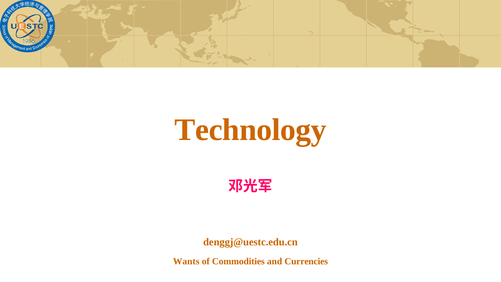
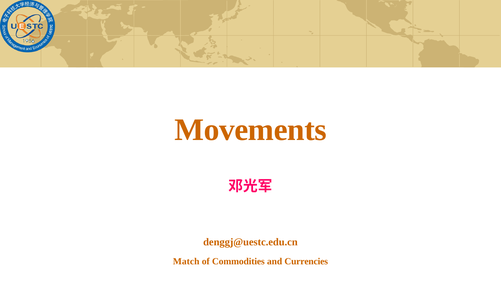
Technology: Technology -> Movements
Wants: Wants -> Match
